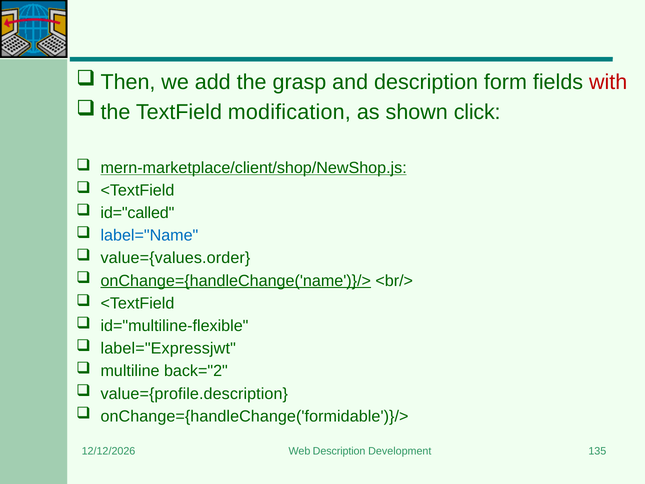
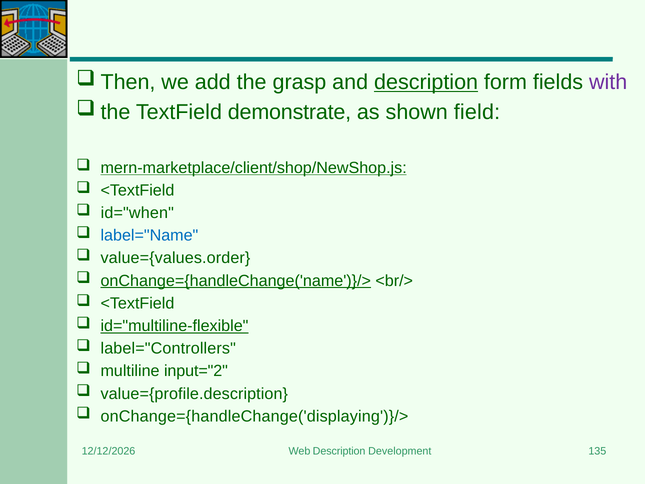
description at (426, 82) underline: none -> present
with colour: red -> purple
modification: modification -> demonstrate
click: click -> field
id="called: id="called -> id="when
id="multiline-flexible underline: none -> present
label="Expressjwt: label="Expressjwt -> label="Controllers
back="2: back="2 -> input="2
onChange={handleChange('formidable')}/>: onChange={handleChange('formidable')}/> -> onChange={handleChange('displaying')}/>
